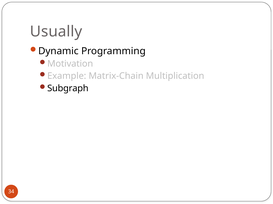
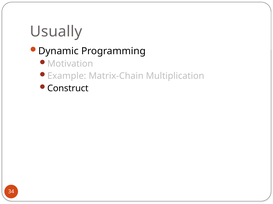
Subgraph: Subgraph -> Construct
